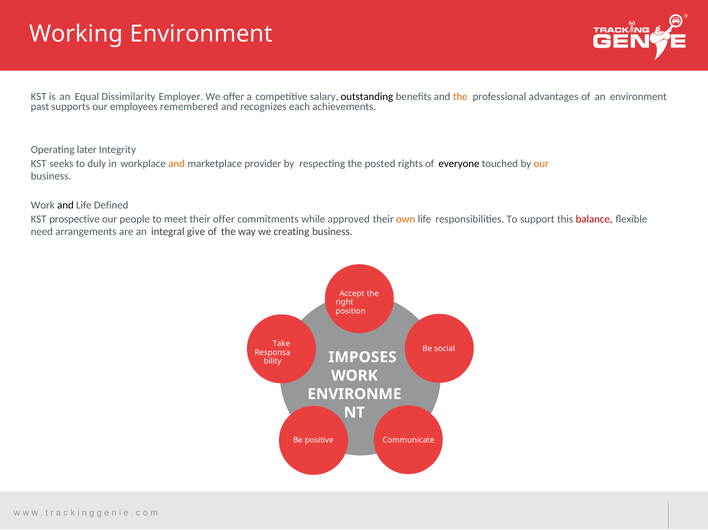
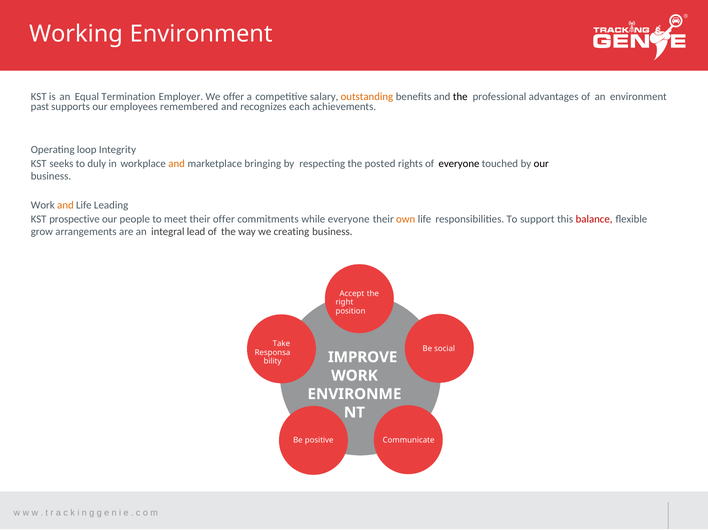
Dissimilarity: Dissimilarity -> Termination
outstanding colour: black -> orange
the at (460, 97) colour: orange -> black
later: later -> loop
provider: provider -> bringing
our at (541, 164) colour: orange -> black
and at (65, 205) colour: black -> orange
Defined: Defined -> Leading
while approved: approved -> everyone
need: need -> grow
give: give -> lead
IMPOSES: IMPOSES -> IMPROVE
